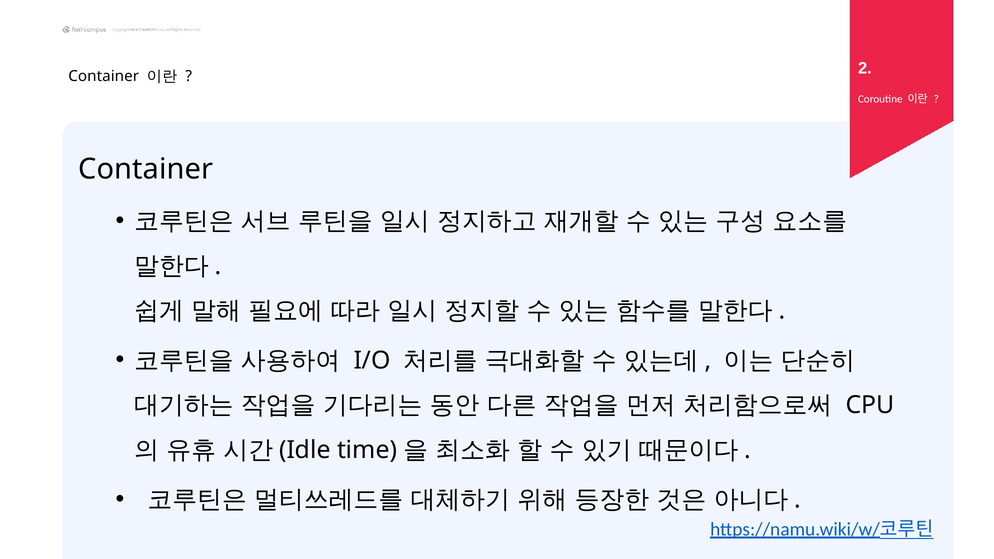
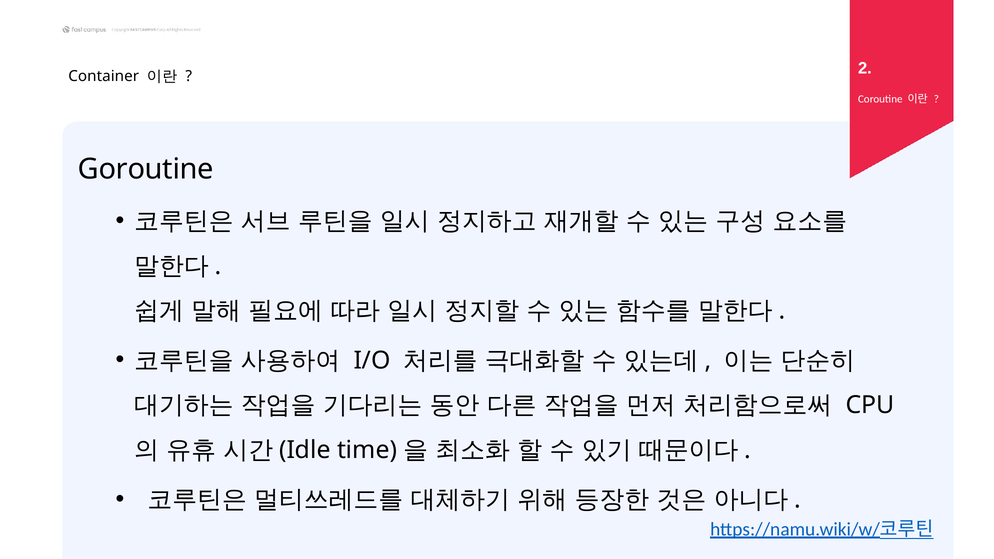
Container at (146, 169): Container -> Goroutine
